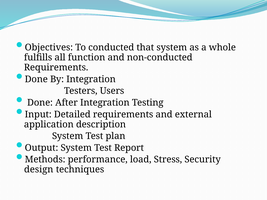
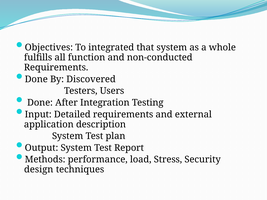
conducted: conducted -> integrated
By Integration: Integration -> Discovered
